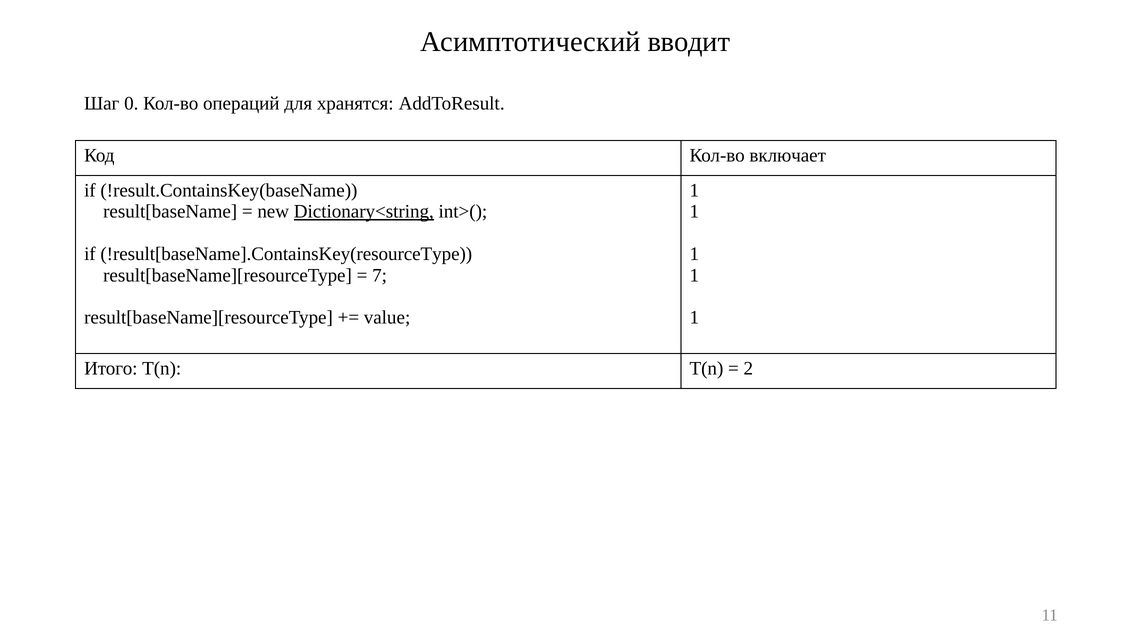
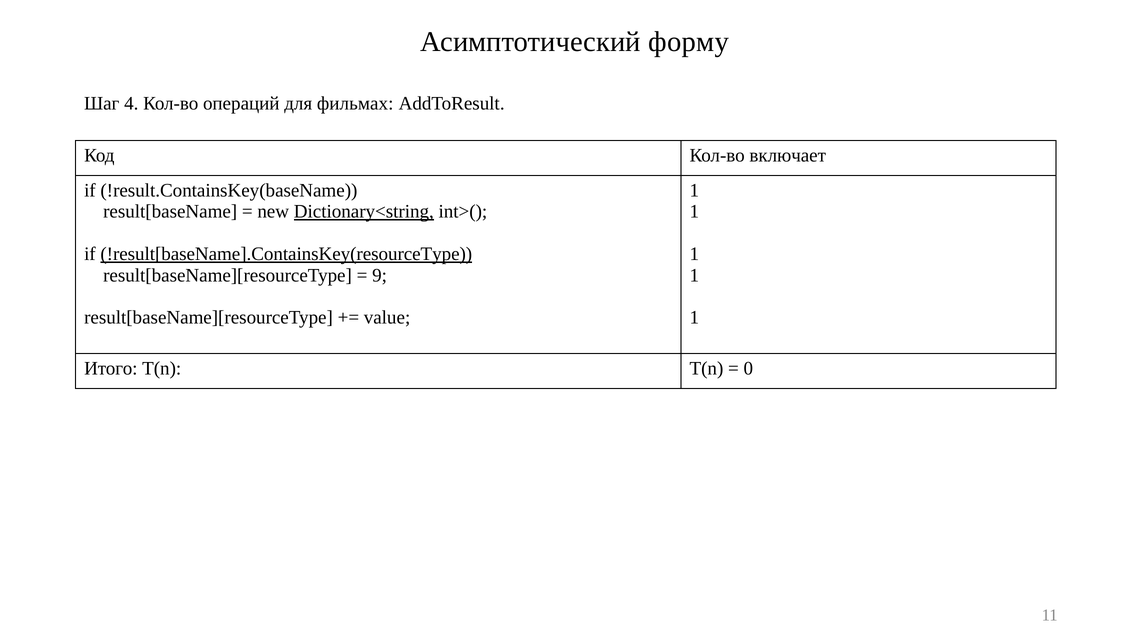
вводит: вводит -> форму
0: 0 -> 4
хранятся: хранятся -> фильмах
!result[baseName].ContainsKey(resourceType underline: none -> present
7: 7 -> 9
2: 2 -> 0
